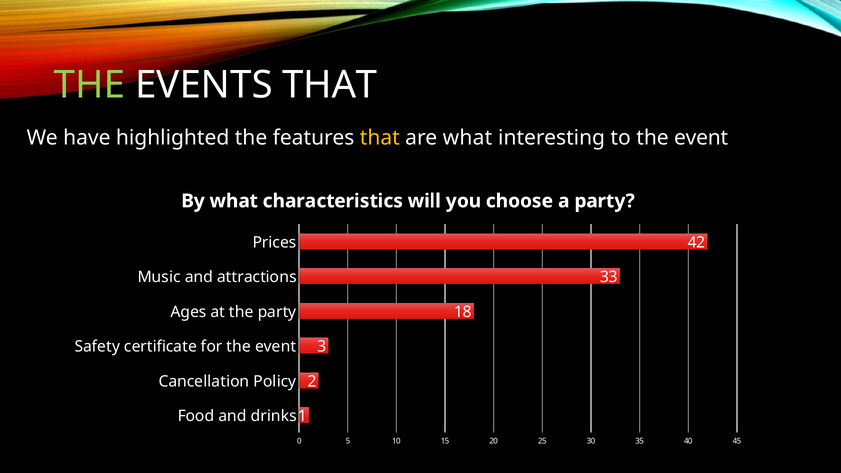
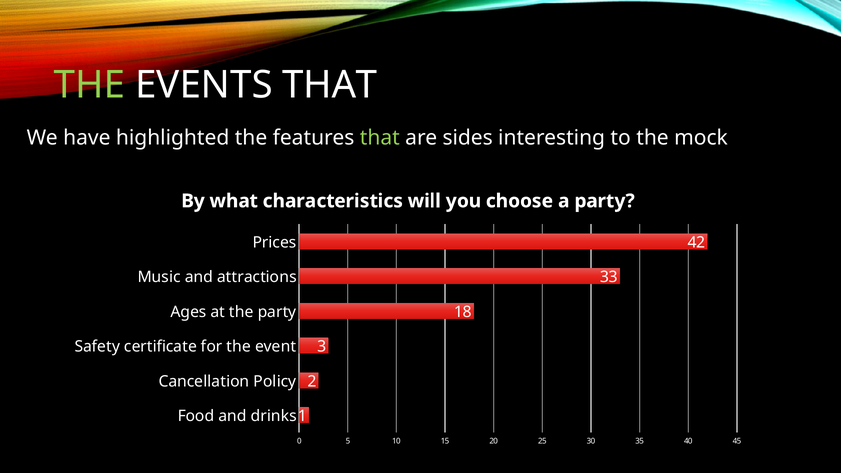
that at (380, 138) colour: yellow -> light green
are what: what -> sides
to the event: event -> mock
